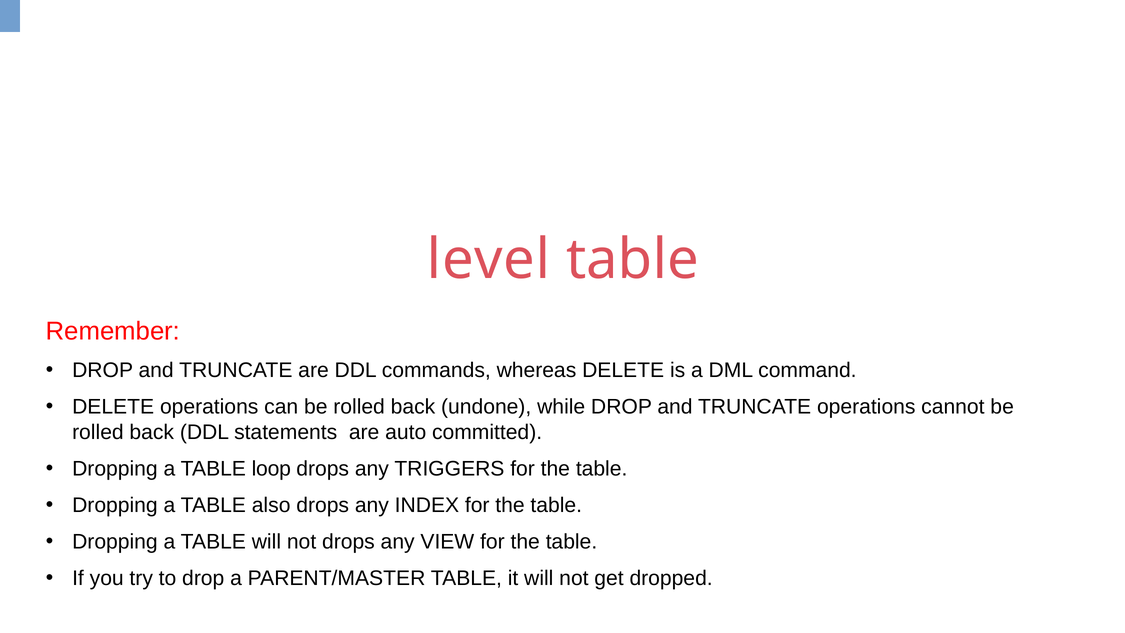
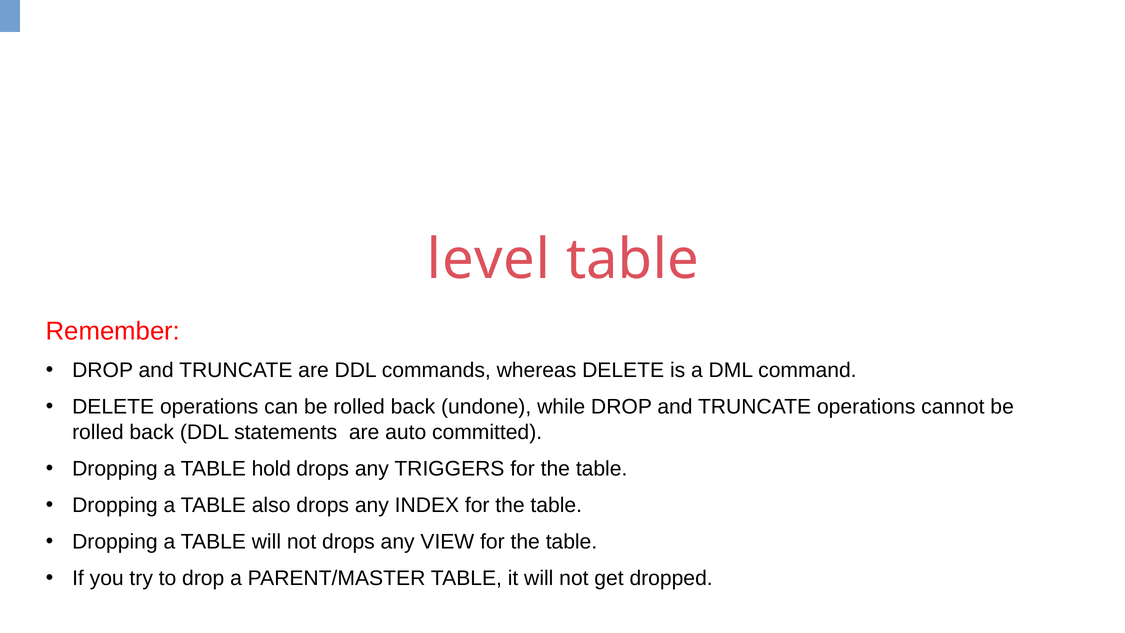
loop: loop -> hold
